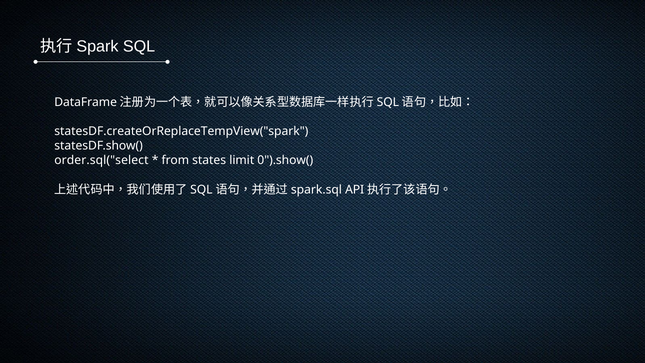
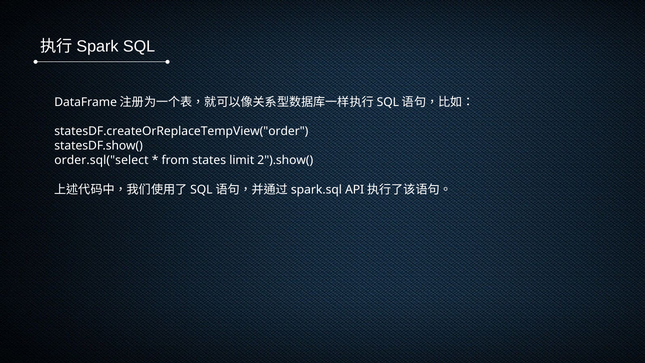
statesDF.createOrReplaceTempView("spark: statesDF.createOrReplaceTempView("spark -> statesDF.createOrReplaceTempView("order
0").show(: 0").show( -> 2").show(
